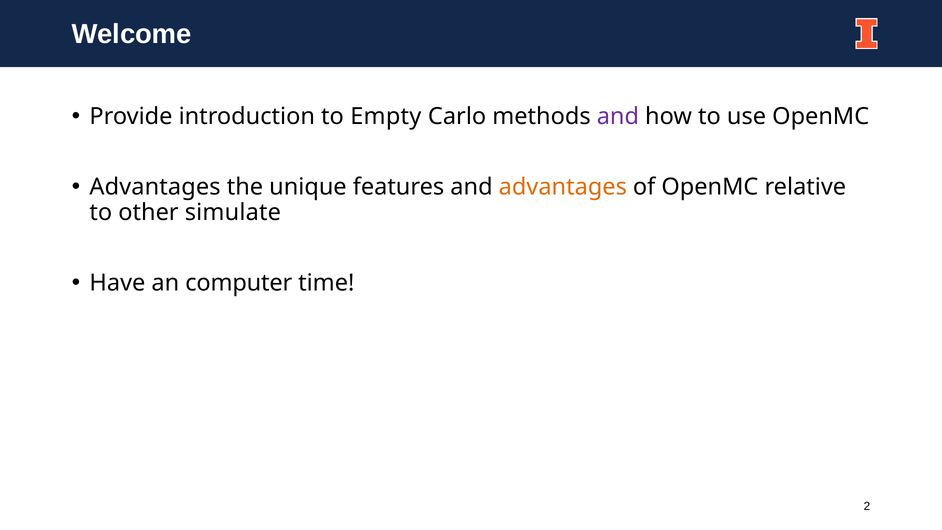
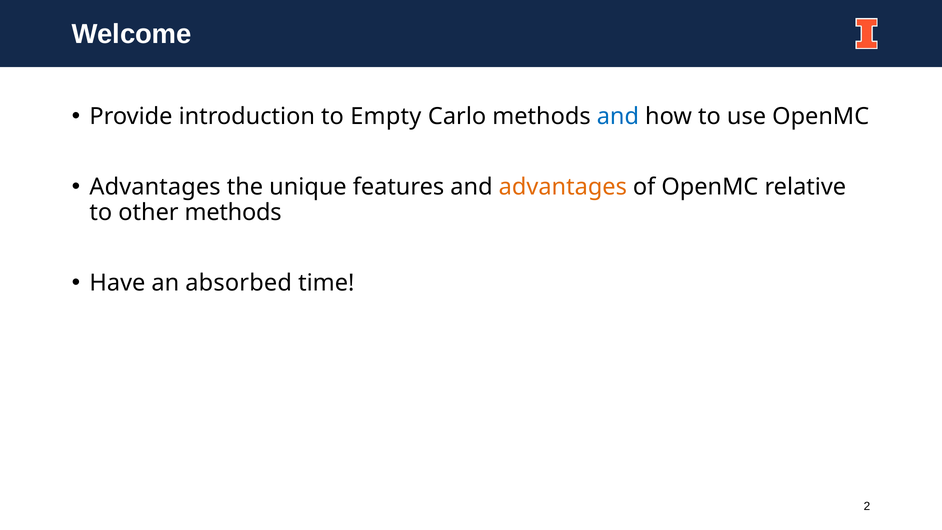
and at (618, 116) colour: purple -> blue
other simulate: simulate -> methods
computer: computer -> absorbed
